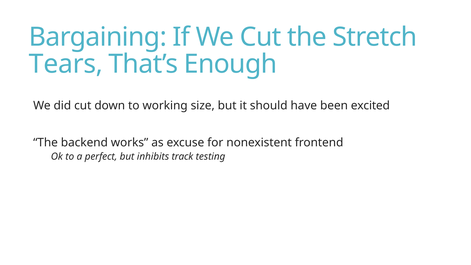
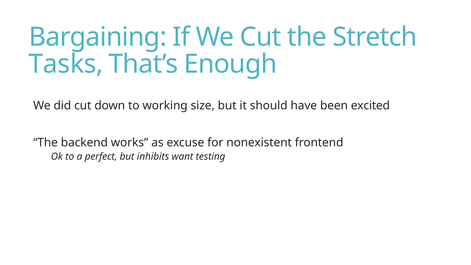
Tears: Tears -> Tasks
track: track -> want
